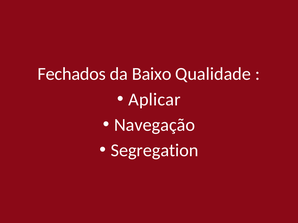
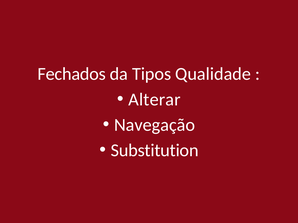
Baixo: Baixo -> Tipos
Aplicar: Aplicar -> Alterar
Segregation: Segregation -> Substitution
